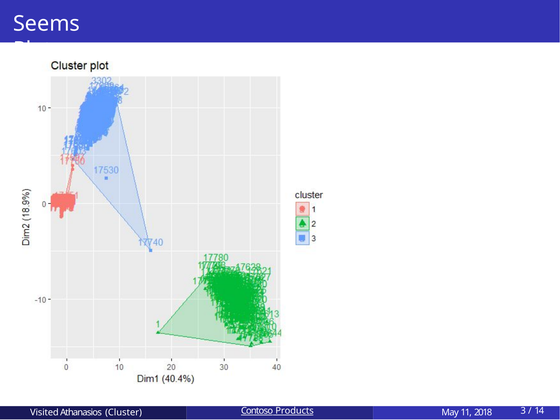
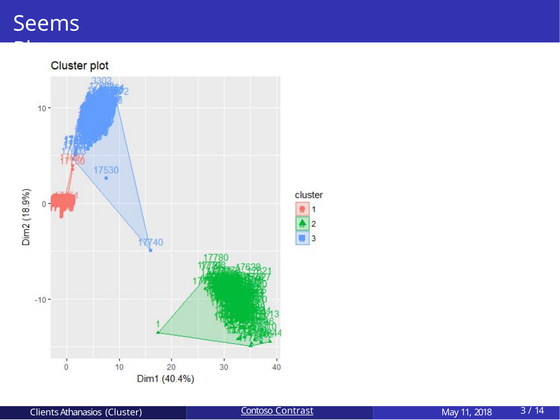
Visited: Visited -> Clients
Products: Products -> Contrast
